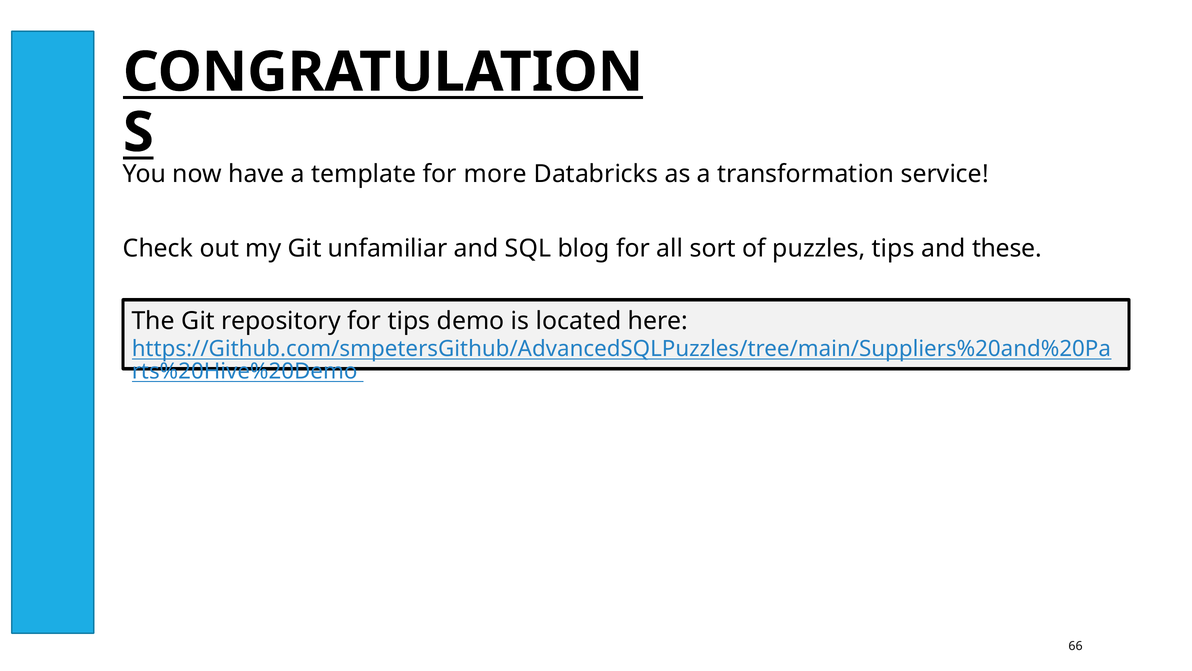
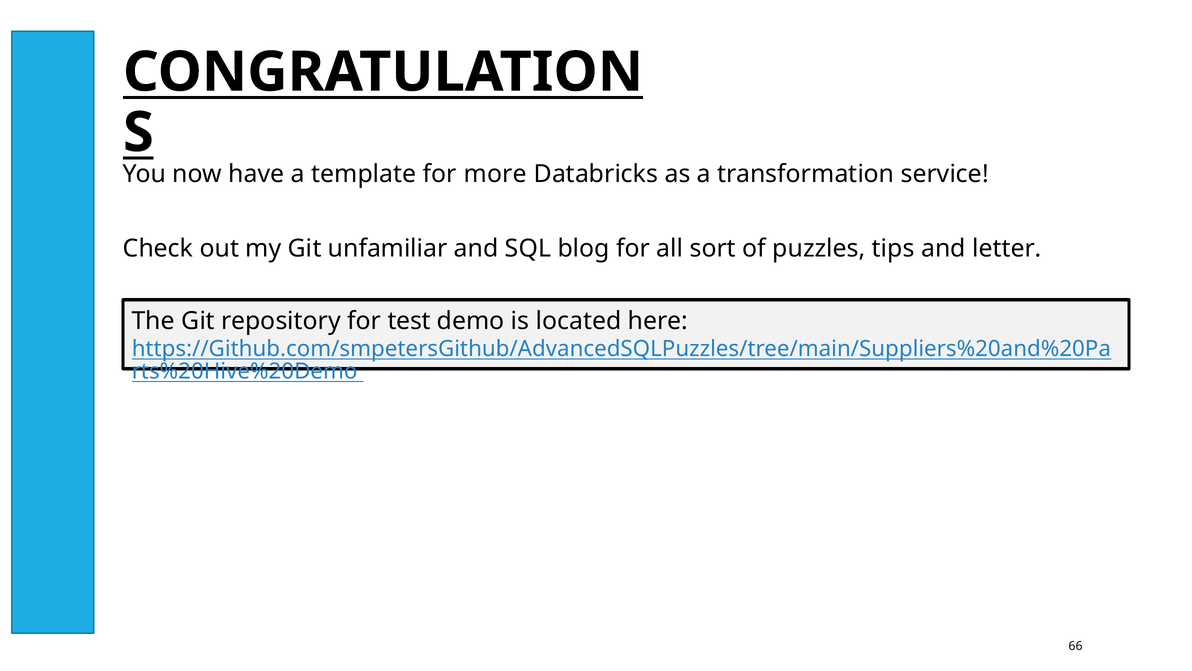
these: these -> letter
for tips: tips -> test
